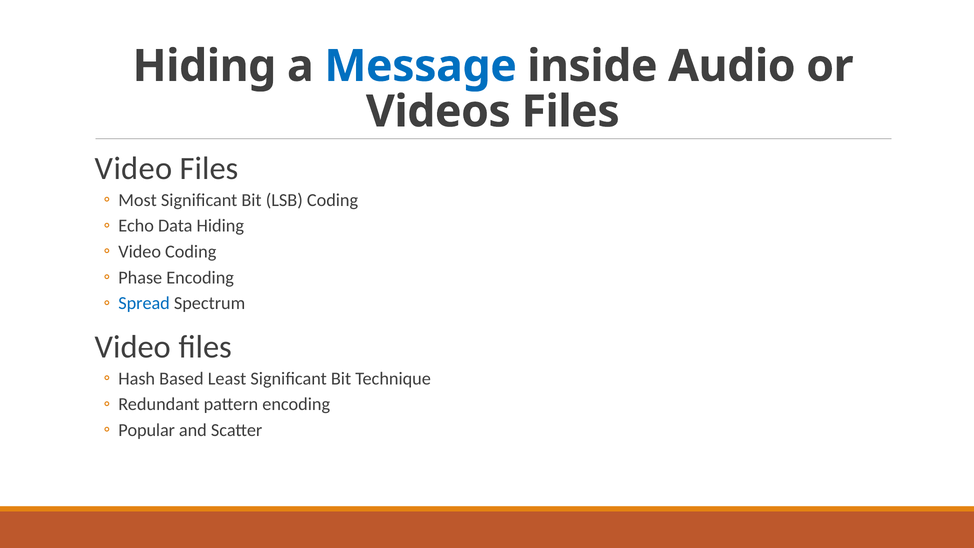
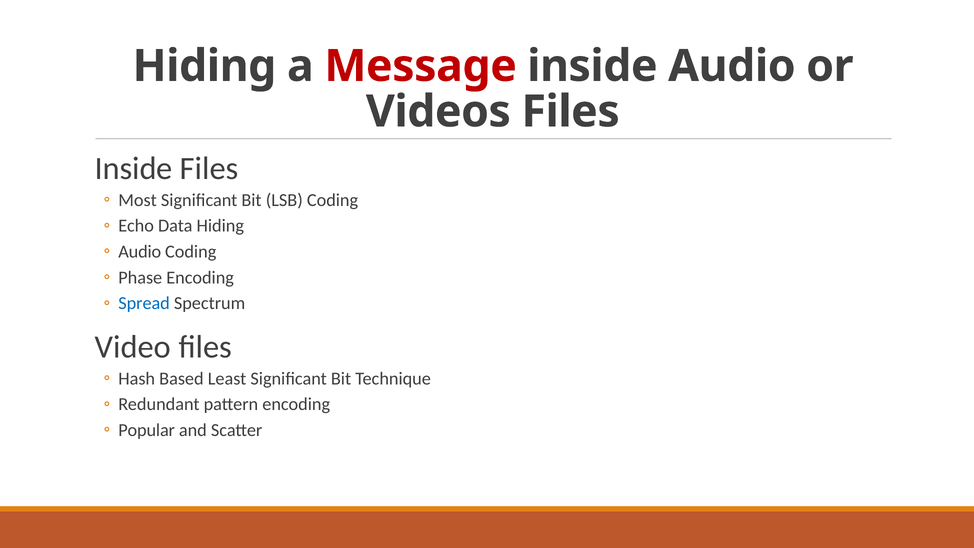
Message colour: blue -> red
Video at (134, 168): Video -> Inside
Video at (140, 252): Video -> Audio
